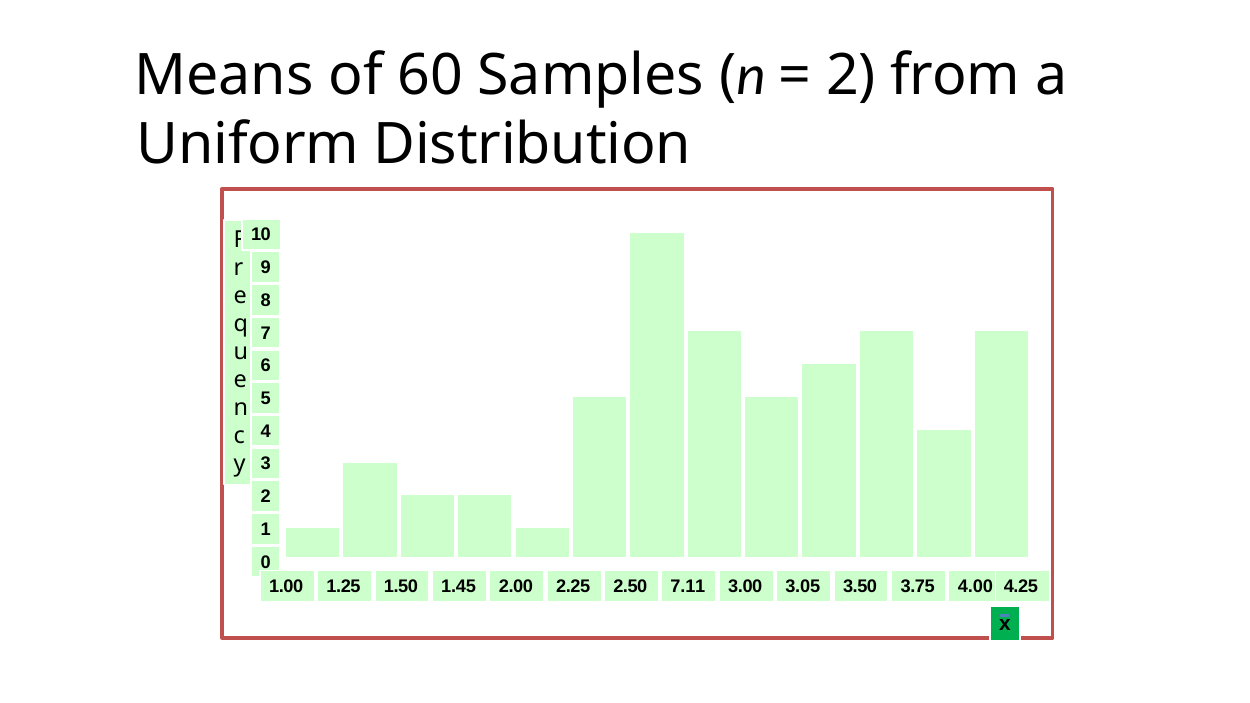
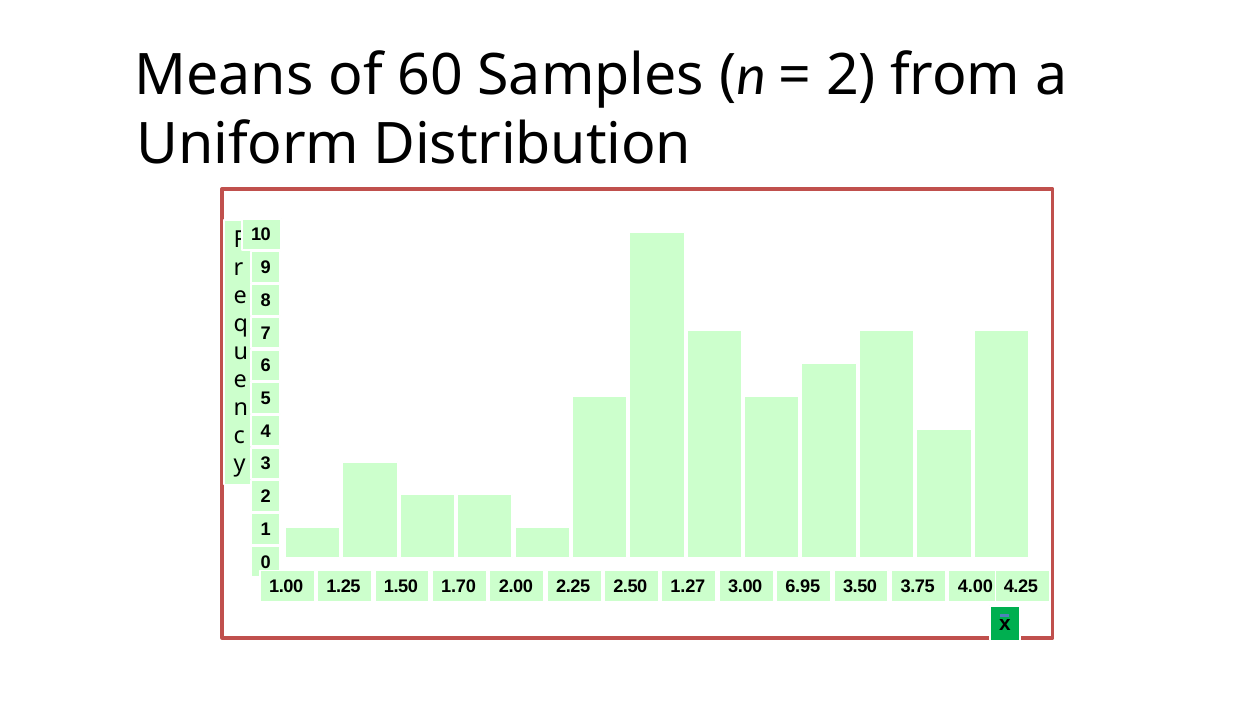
1.45: 1.45 -> 1.70
7.11: 7.11 -> 1.27
3.05: 3.05 -> 6.95
